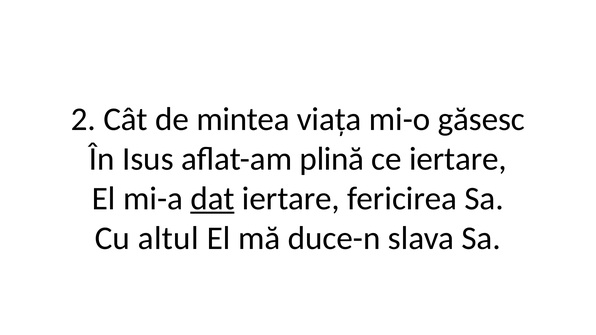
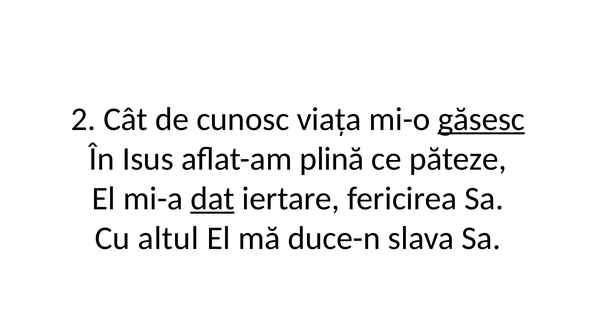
mintea: mintea -> cunosc
găsesc underline: none -> present
ce iertare: iertare -> păteze
